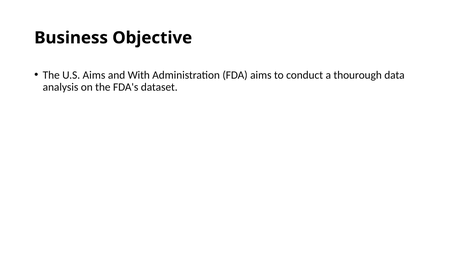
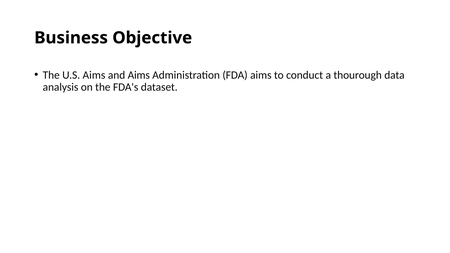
and With: With -> Aims
